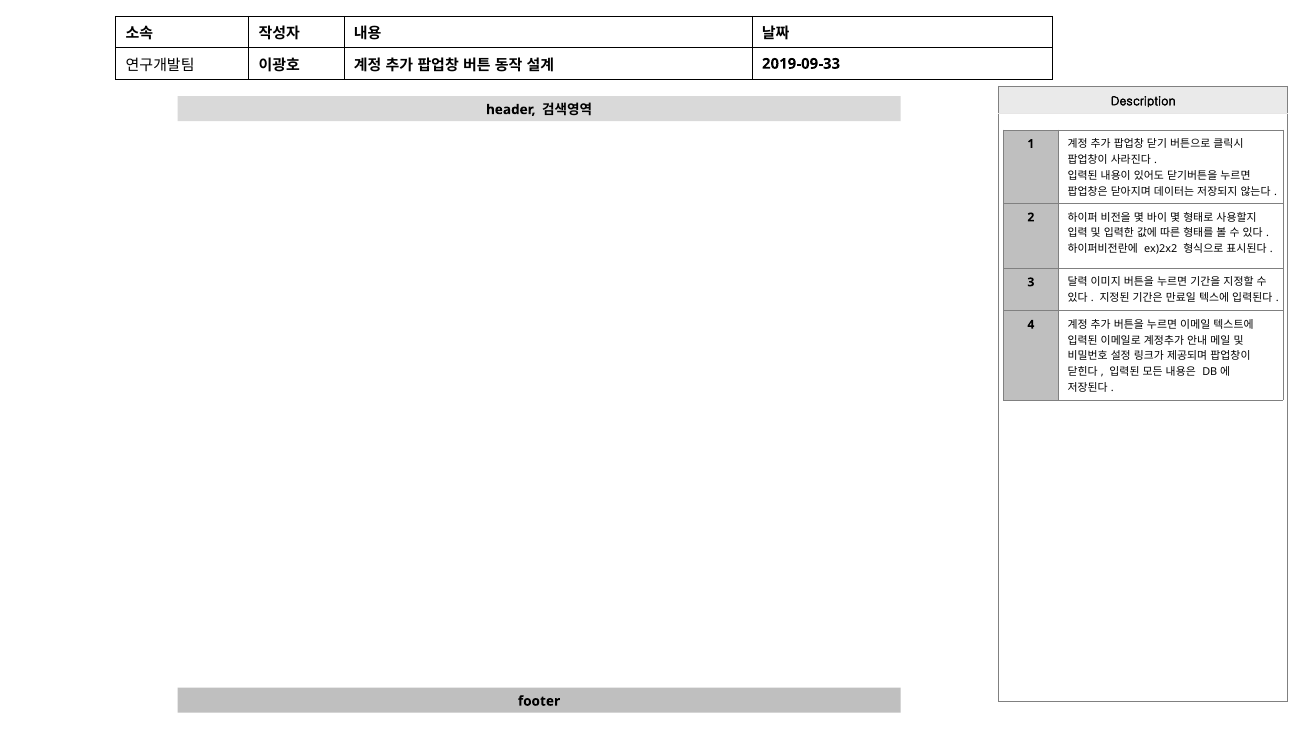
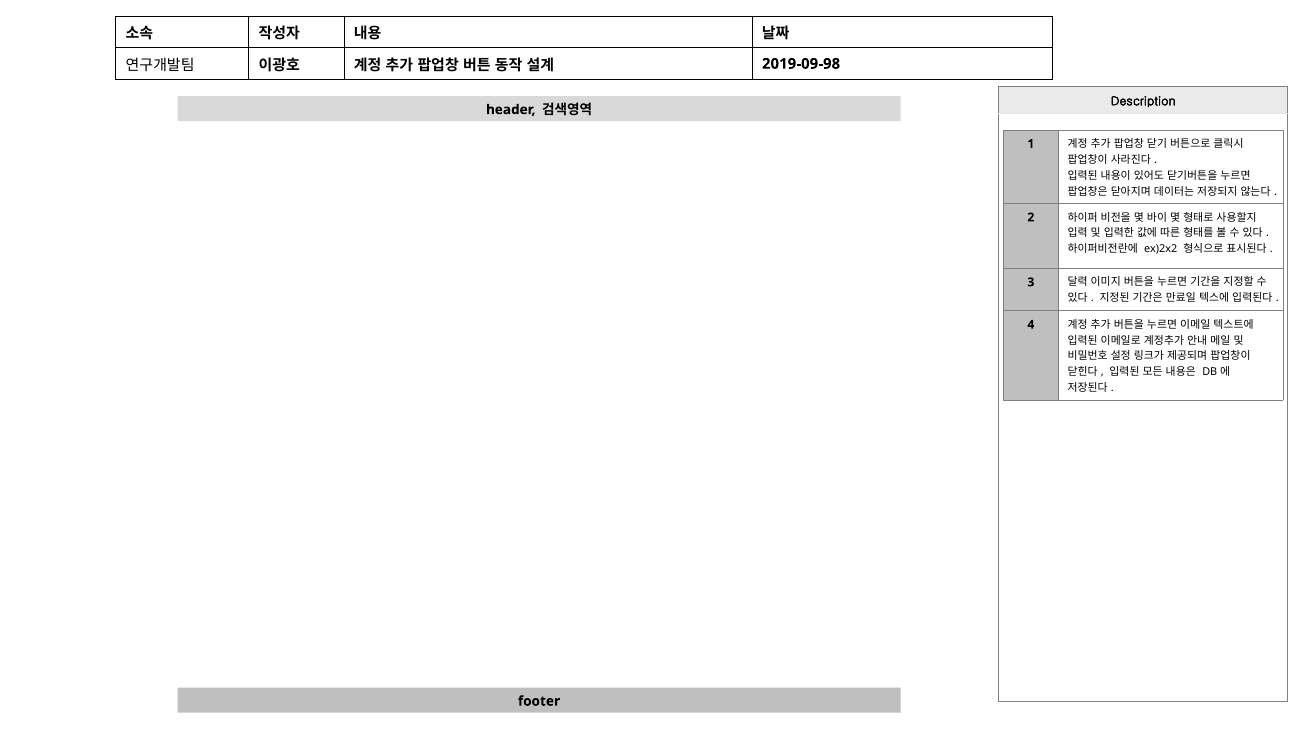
2019-09-33: 2019-09-33 -> 2019-09-98
